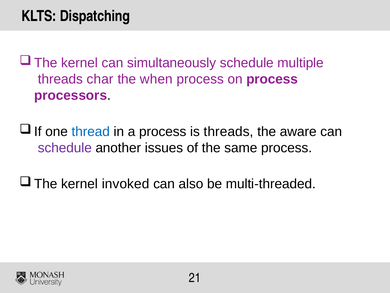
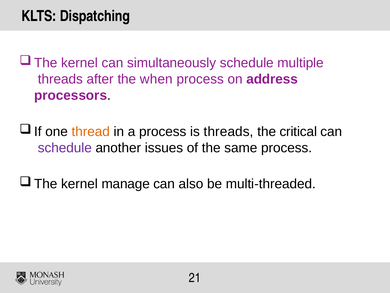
char: char -> after
on process: process -> address
thread colour: blue -> orange
aware: aware -> critical
invoked: invoked -> manage
